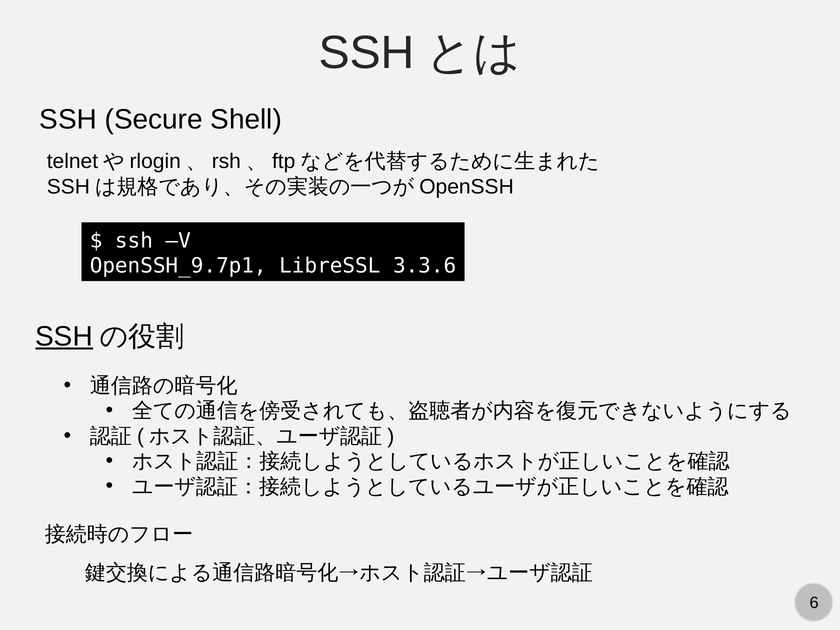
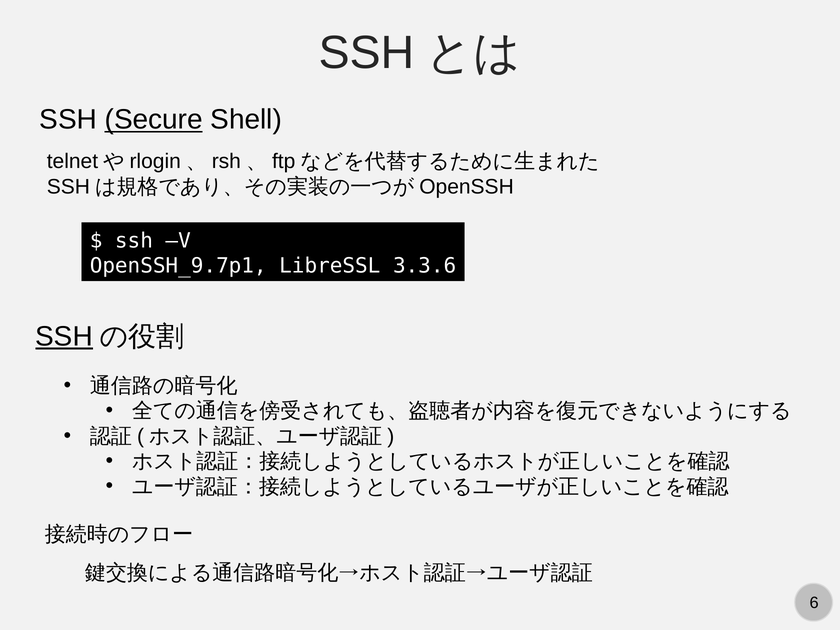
Secure underline: none -> present
